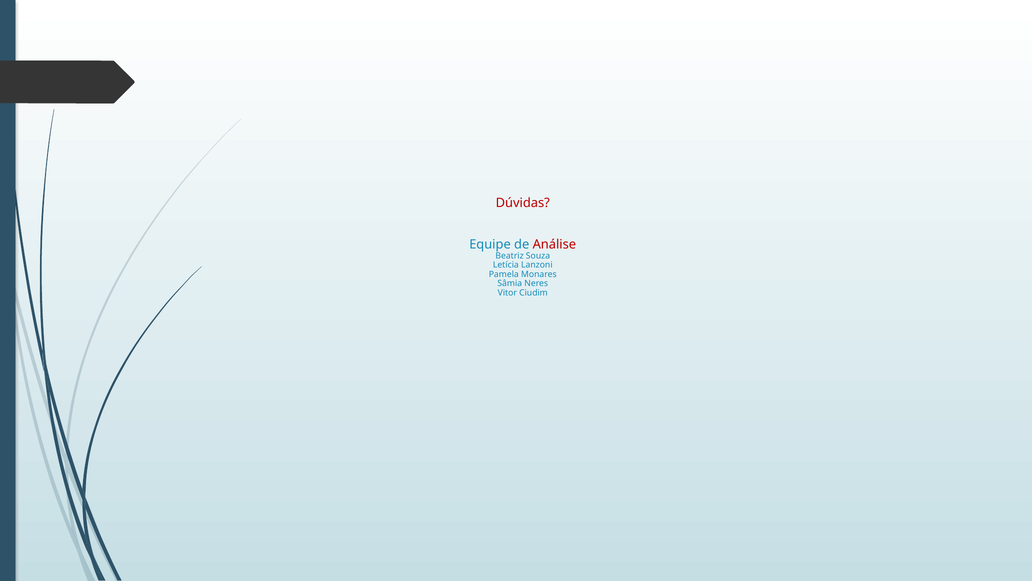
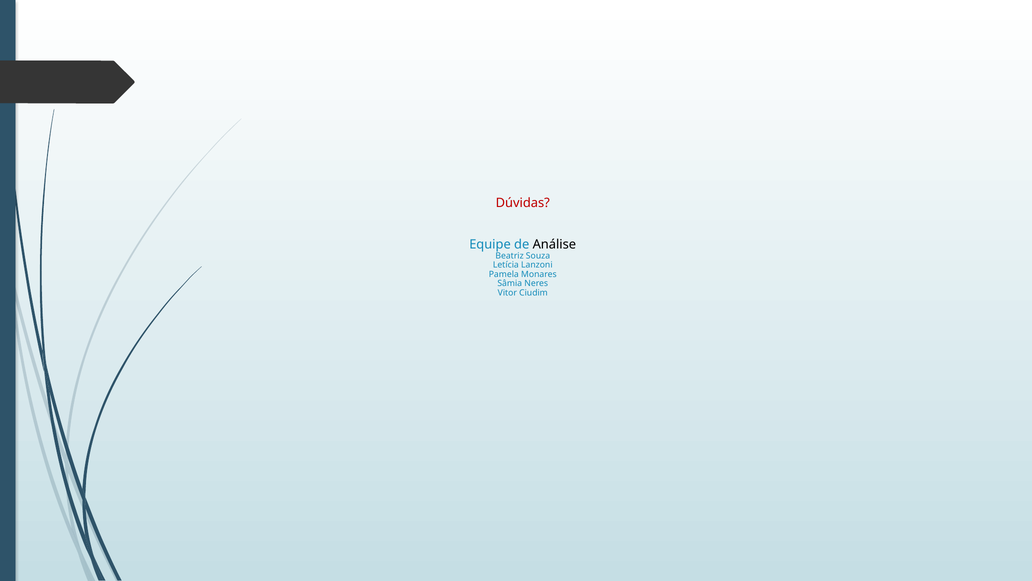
Análise colour: red -> black
